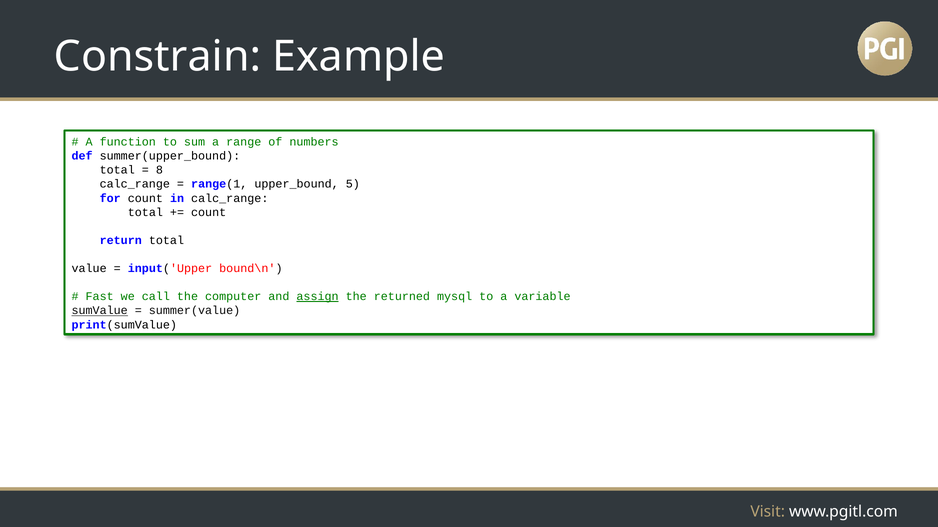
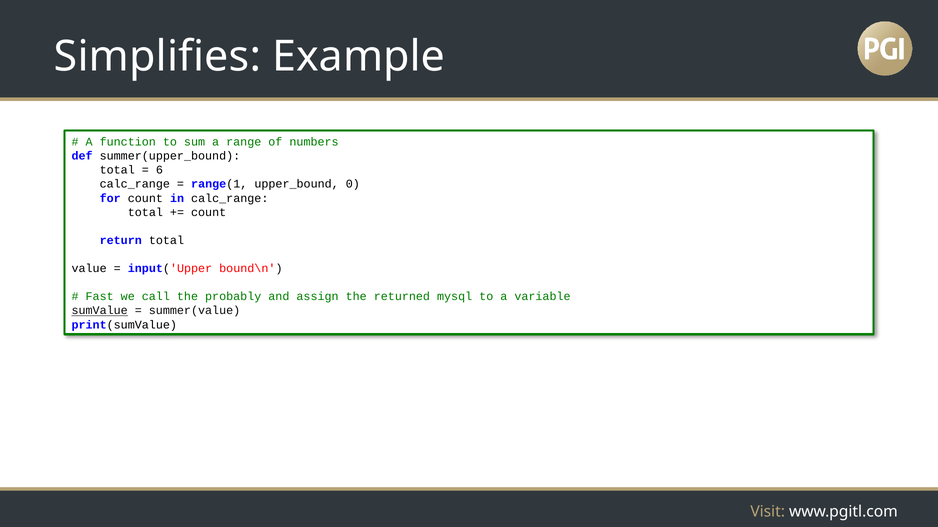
Constrain: Constrain -> Simplifies
8: 8 -> 6
5: 5 -> 0
computer: computer -> probably
assign underline: present -> none
